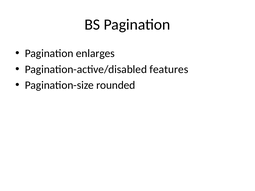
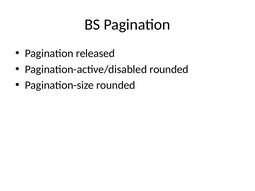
enlarges: enlarges -> released
Pagination-active/disabled features: features -> rounded
